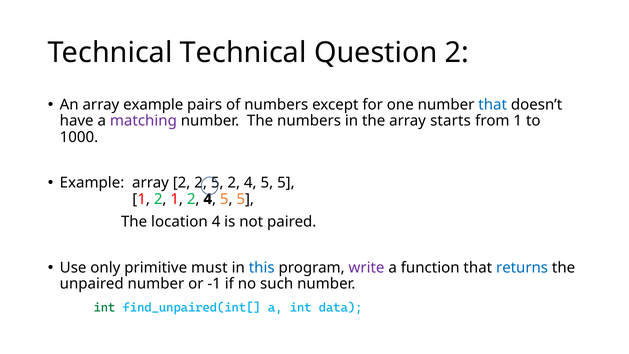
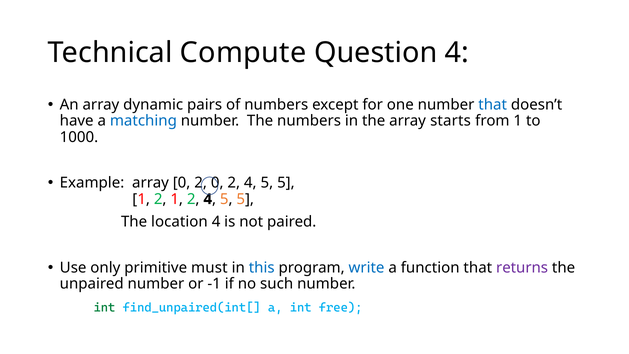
Technical Technical: Technical -> Compute
Question 2: 2 -> 4
array example: example -> dynamic
matching colour: purple -> blue
array 2: 2 -> 0
2 5: 5 -> 0
write colour: purple -> blue
returns colour: blue -> purple
data: data -> free
